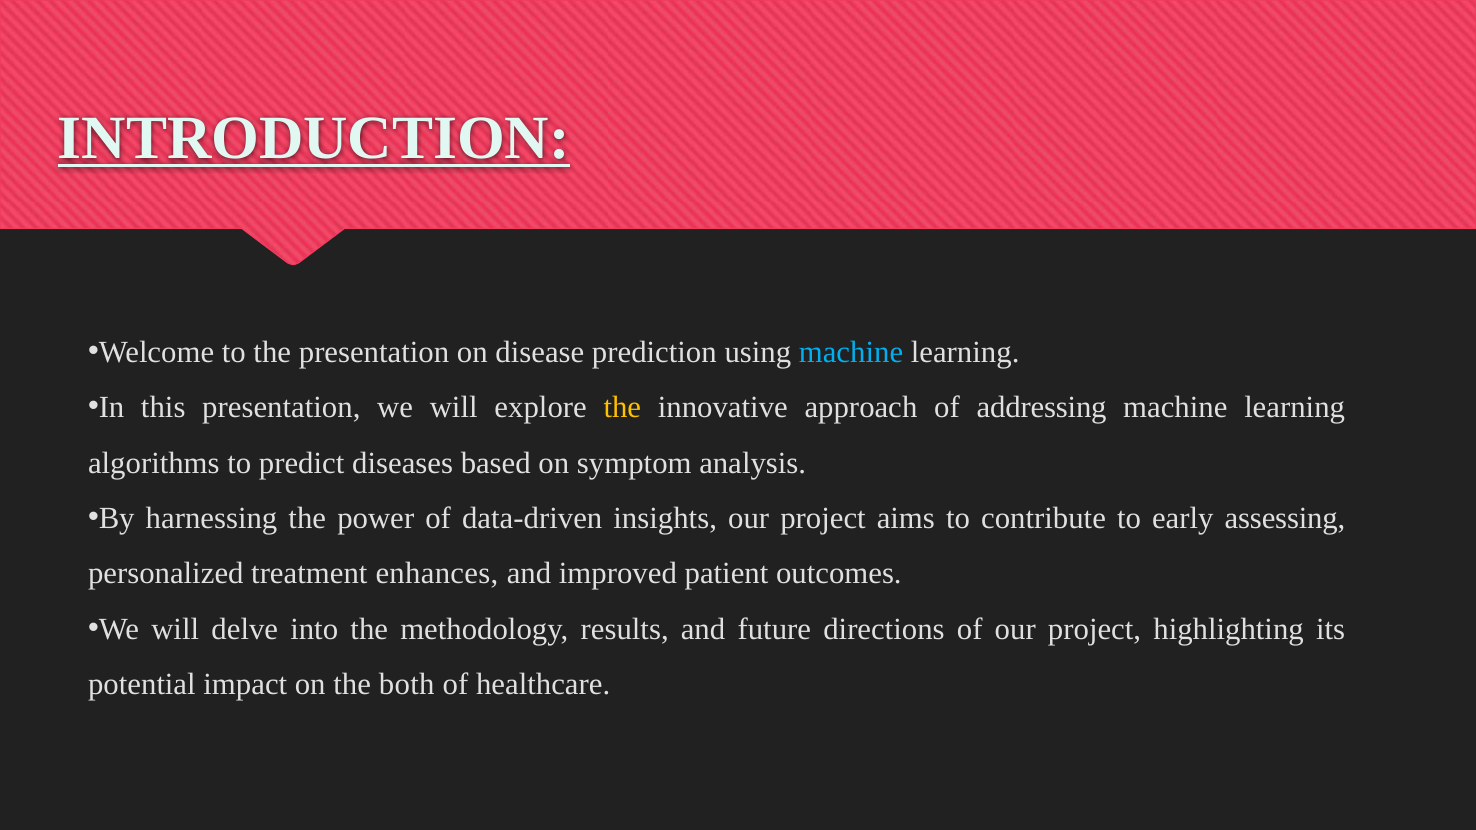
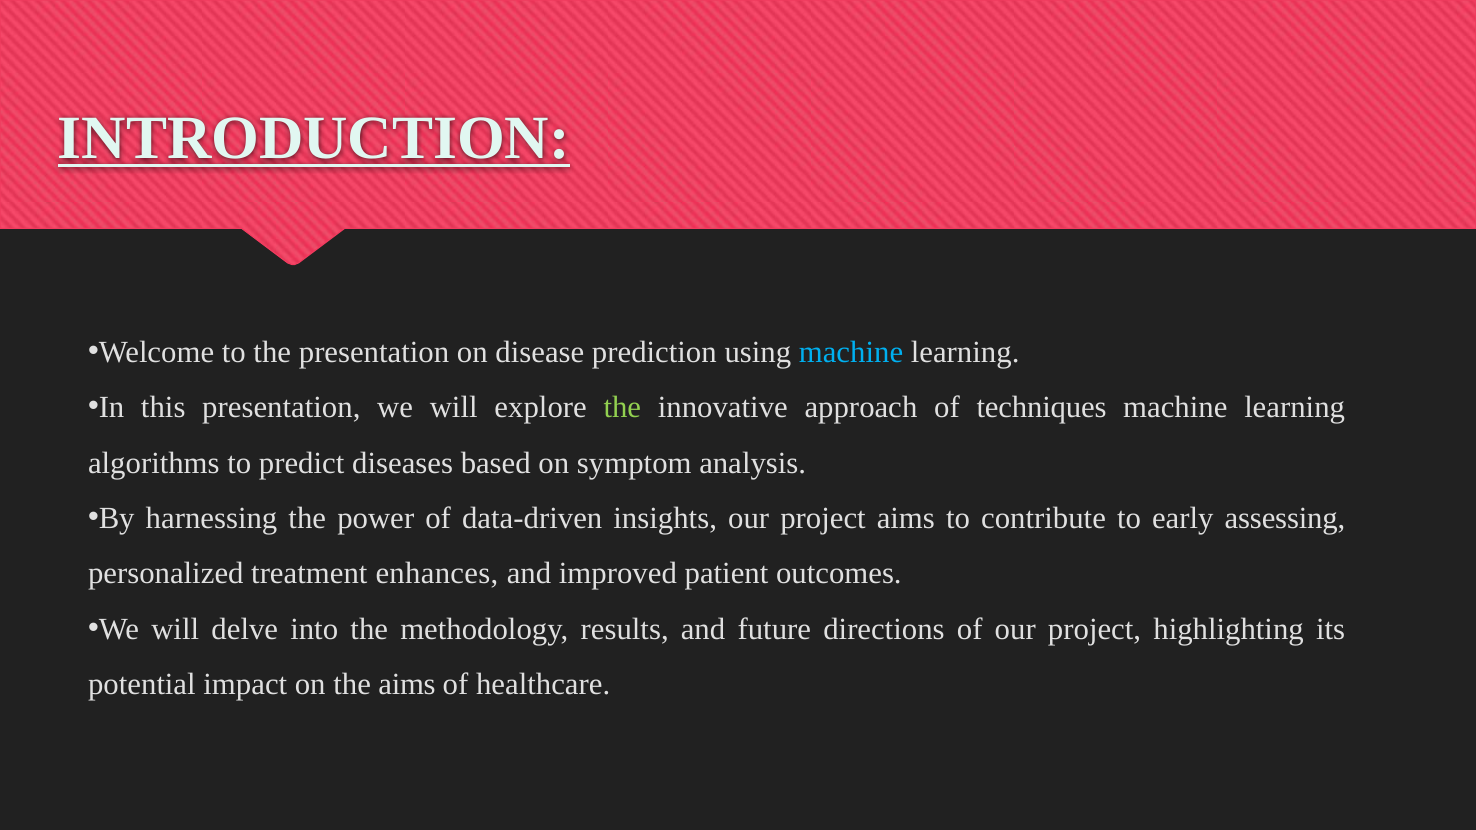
the at (622, 408) colour: yellow -> light green
addressing: addressing -> techniques
the both: both -> aims
